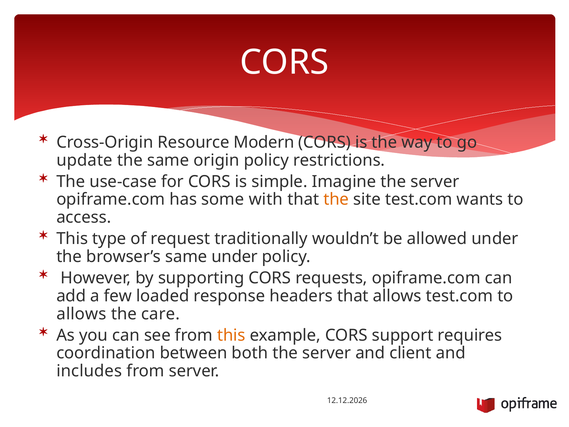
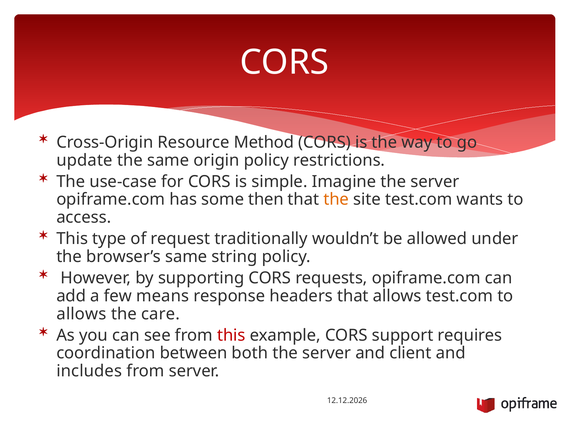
Modern: Modern -> Method
with: with -> then
same under: under -> string
loaded: loaded -> means
this at (231, 335) colour: orange -> red
